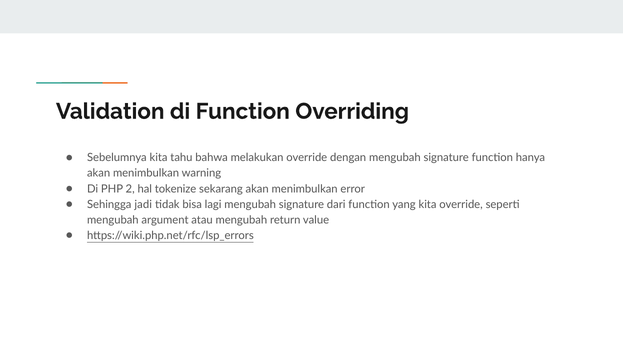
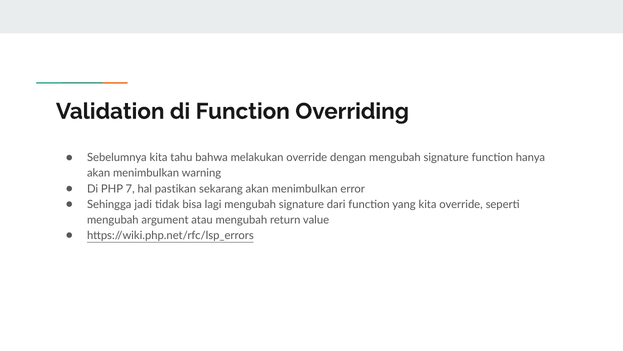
2: 2 -> 7
tokenize: tokenize -> pastikan
